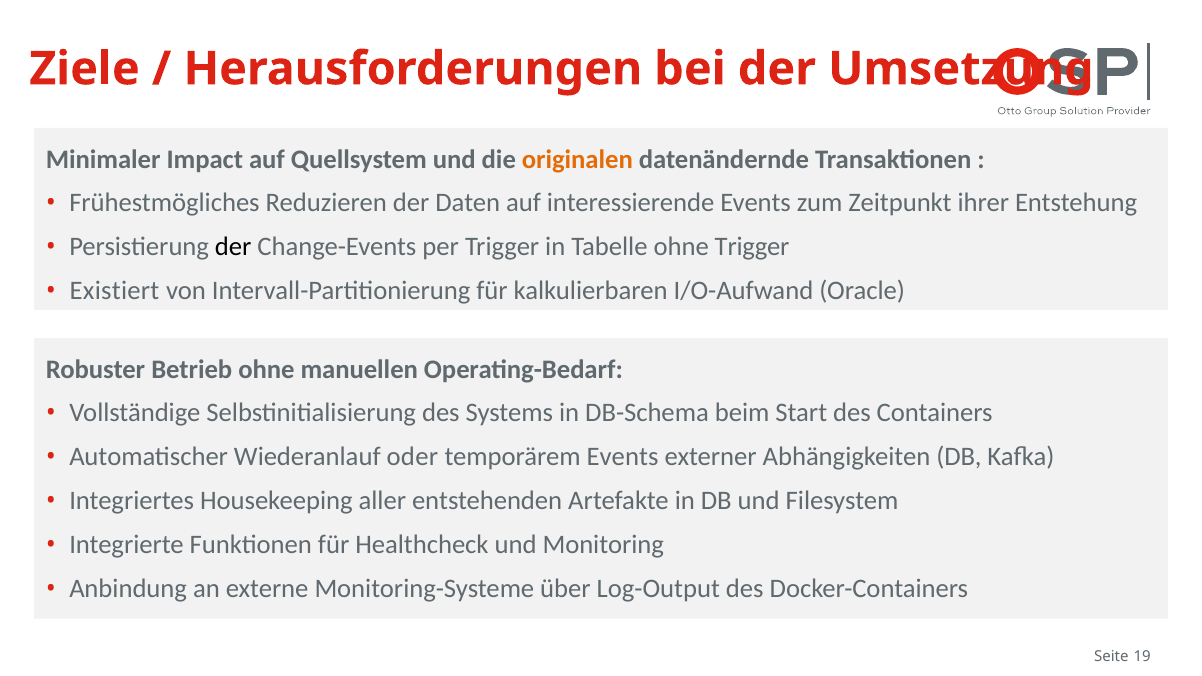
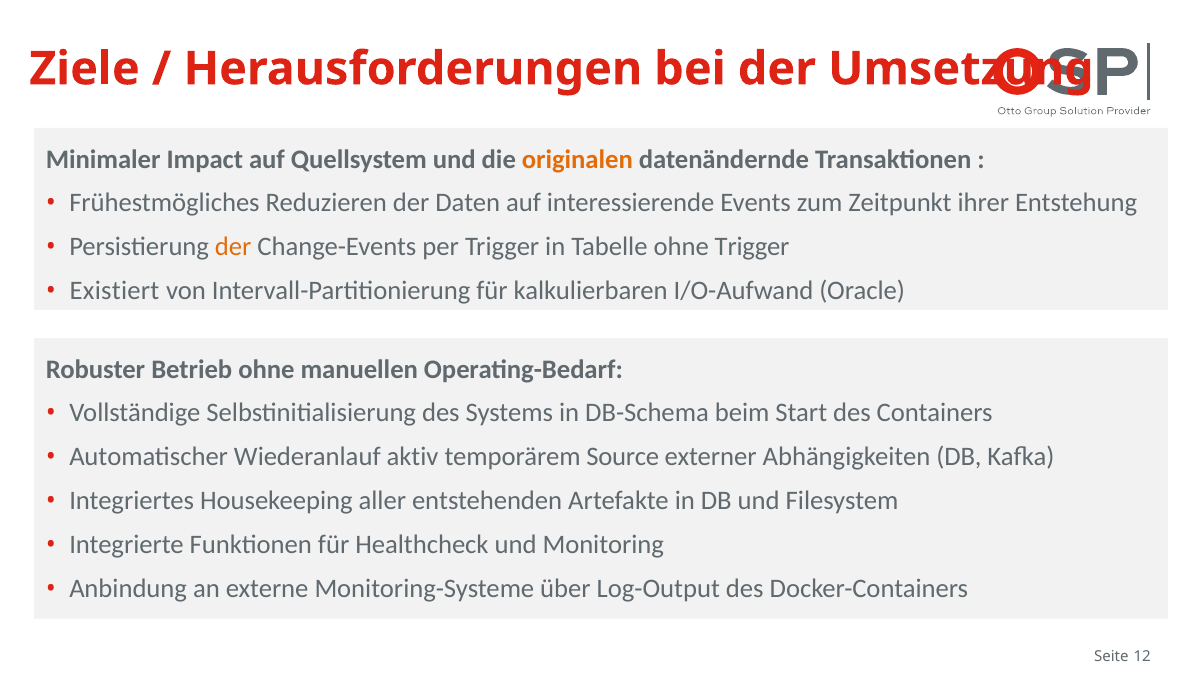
der at (233, 247) colour: black -> orange
oder: oder -> aktiv
temporärem Events: Events -> Source
19: 19 -> 12
